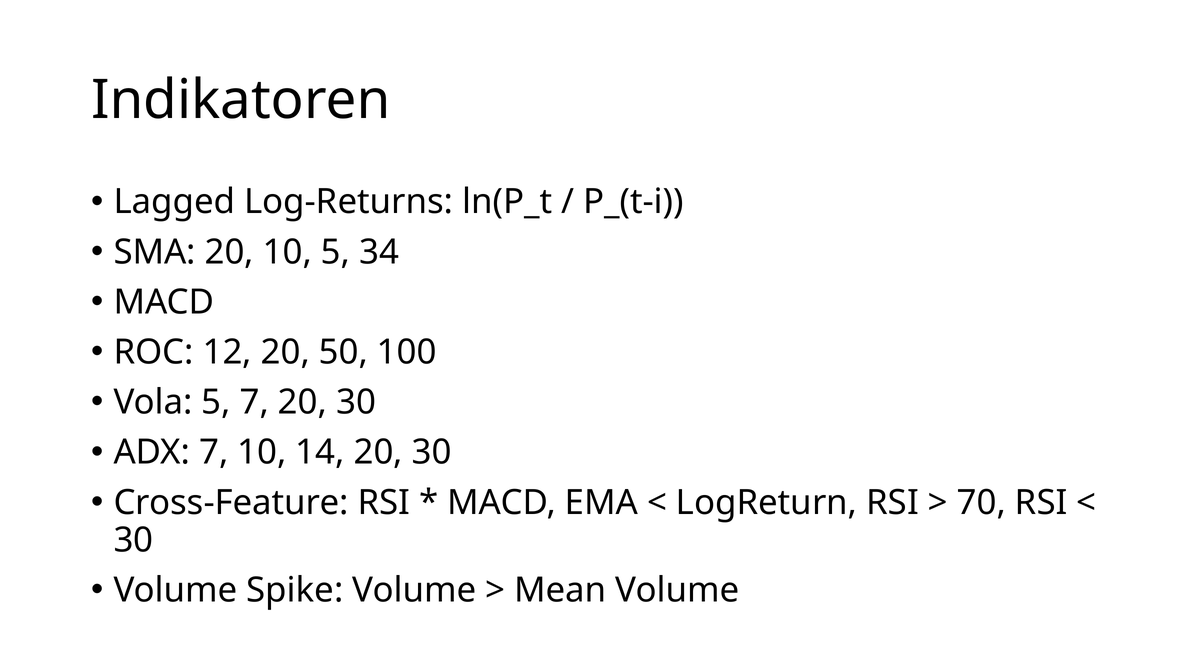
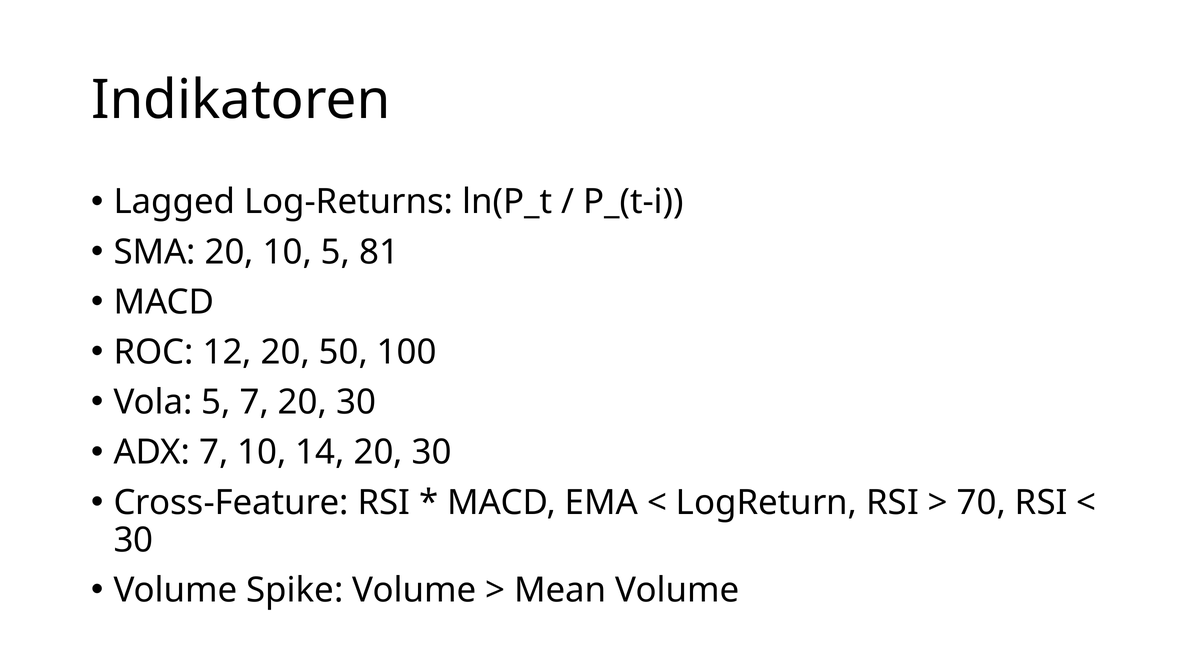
34: 34 -> 81
